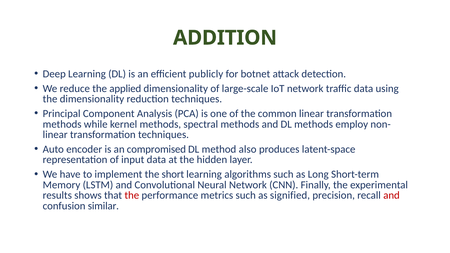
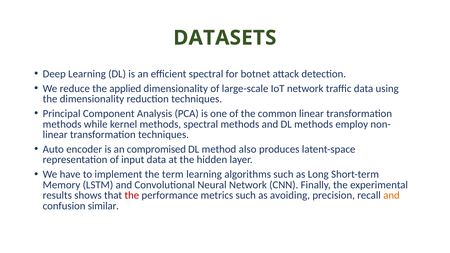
ADDITION: ADDITION -> DATASETS
efficient publicly: publicly -> spectral
short: short -> term
signified: signified -> avoiding
and at (391, 195) colour: red -> orange
